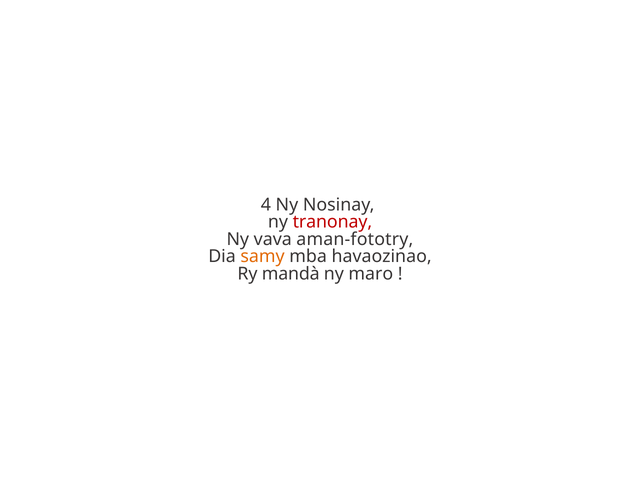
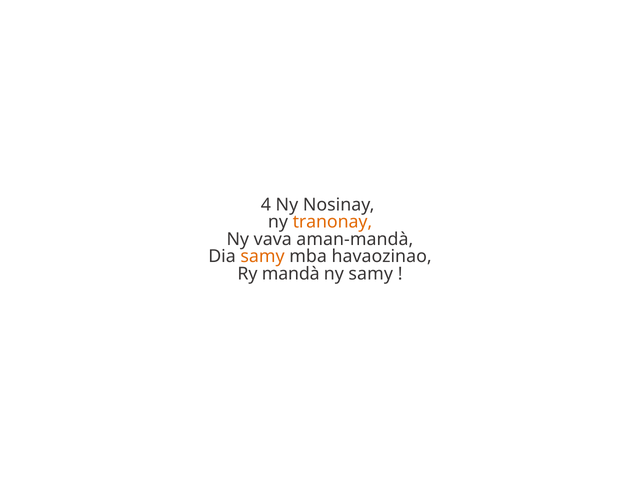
tranonay colour: red -> orange
aman-fototry: aman-fototry -> aman-mandà
ny maro: maro -> samy
